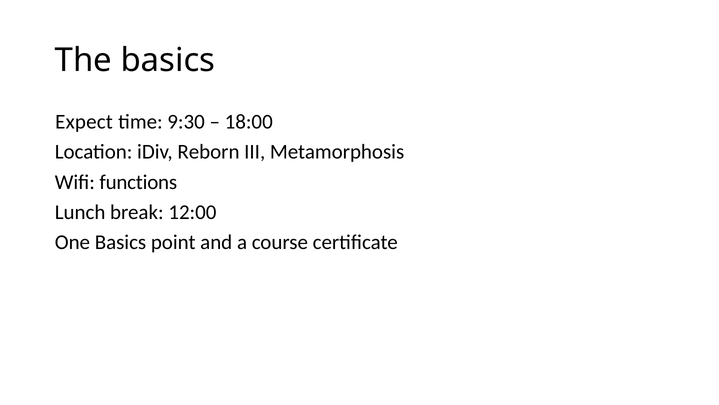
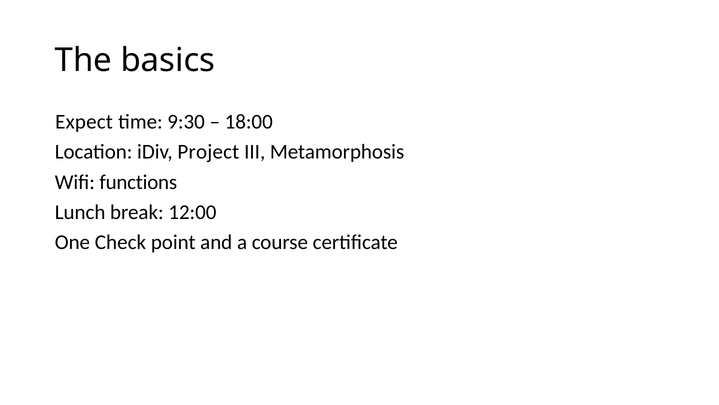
Reborn: Reborn -> Project
One Basics: Basics -> Check
